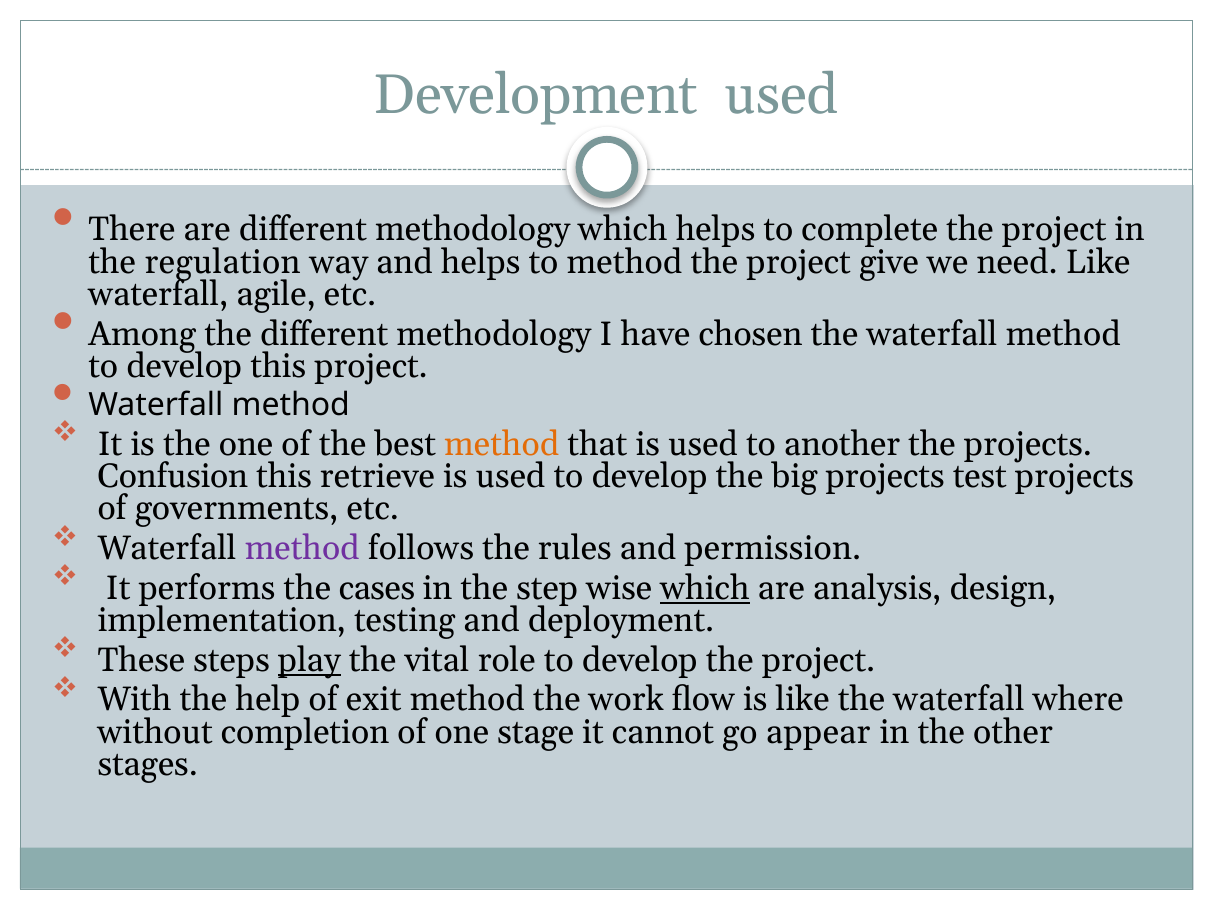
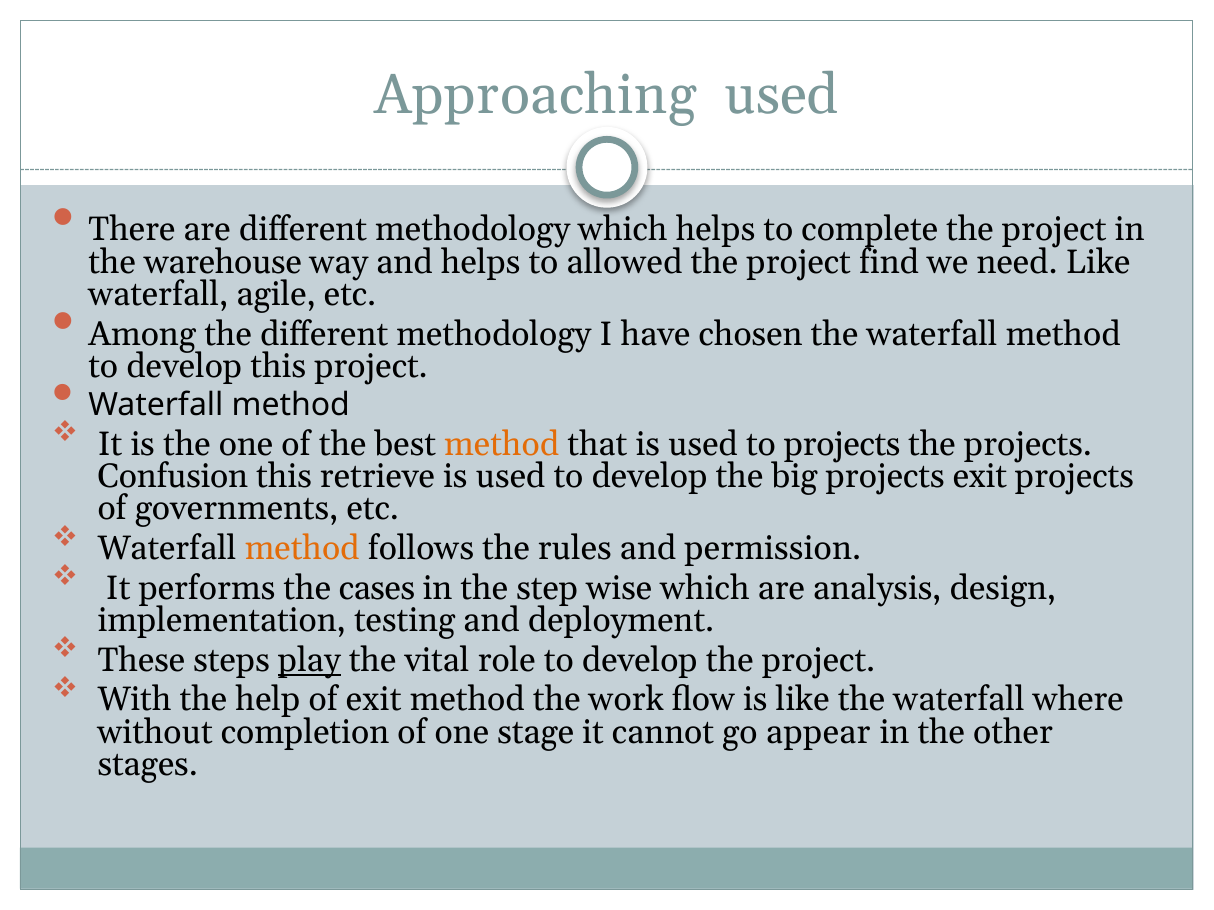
Development: Development -> Approaching
regulation: regulation -> warehouse
to method: method -> allowed
give: give -> find
to another: another -> projects
projects test: test -> exit
method at (302, 549) colour: purple -> orange
which at (705, 588) underline: present -> none
